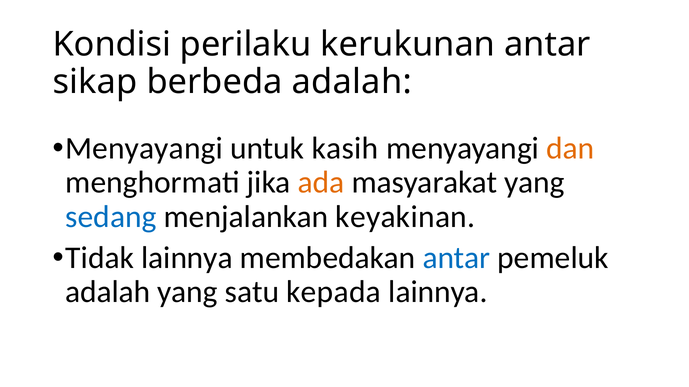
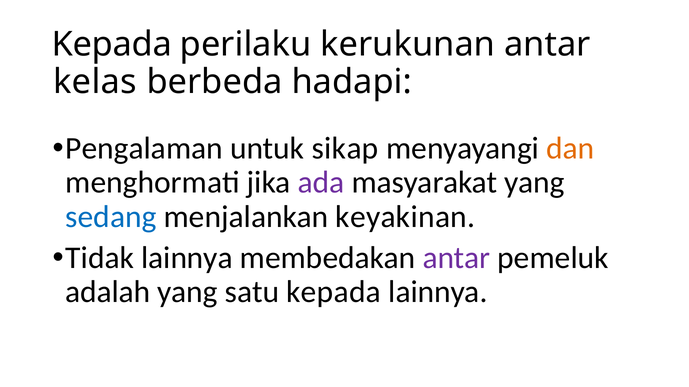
Kondisi at (112, 45): Kondisi -> Kepada
sikap: sikap -> kelas
berbeda adalah: adalah -> hadapi
Menyayangi at (144, 149): Menyayangi -> Pengalaman
kasih: kasih -> sikap
ada colour: orange -> purple
antar at (456, 258) colour: blue -> purple
